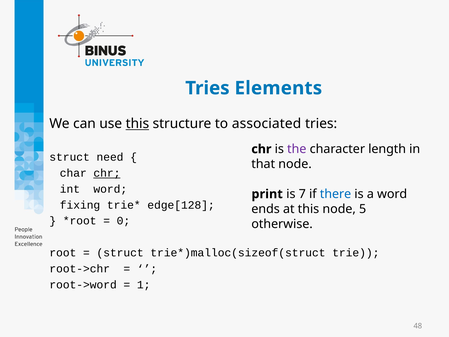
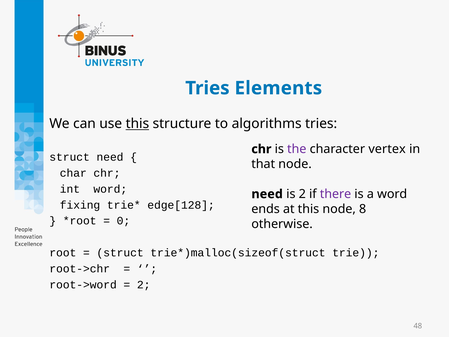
associated: associated -> algorithms
length: length -> vertex
chr at (107, 173) underline: present -> none
print at (267, 194): print -> need
is 7: 7 -> 2
there colour: blue -> purple
5: 5 -> 8
1 at (144, 285): 1 -> 2
